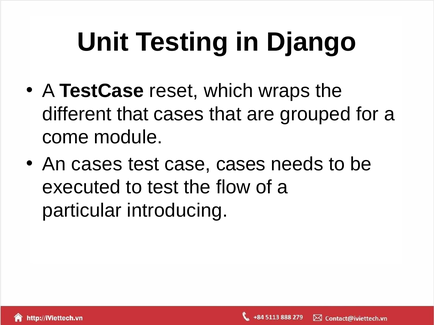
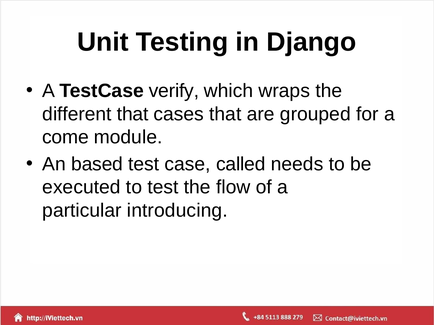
reset: reset -> verify
An cases: cases -> based
case cases: cases -> called
